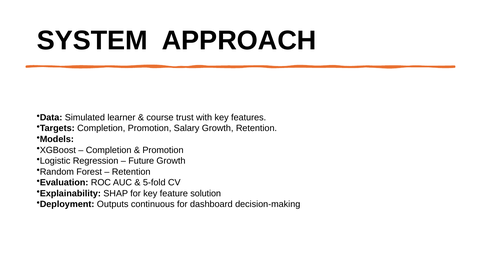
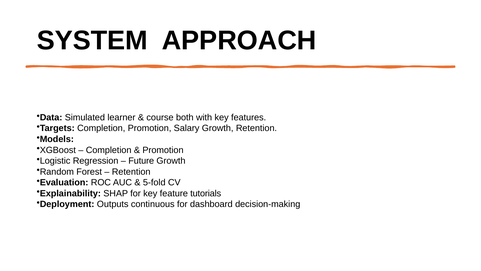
trust: trust -> both
solution: solution -> tutorials
